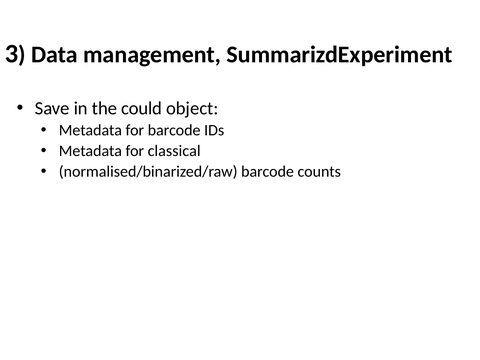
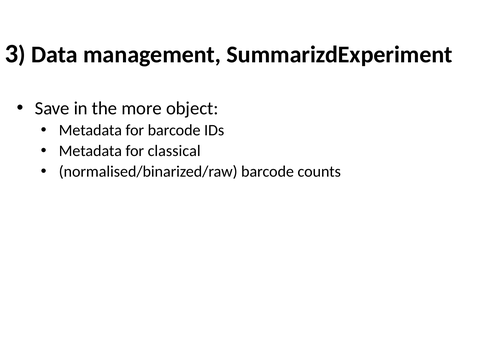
could: could -> more
